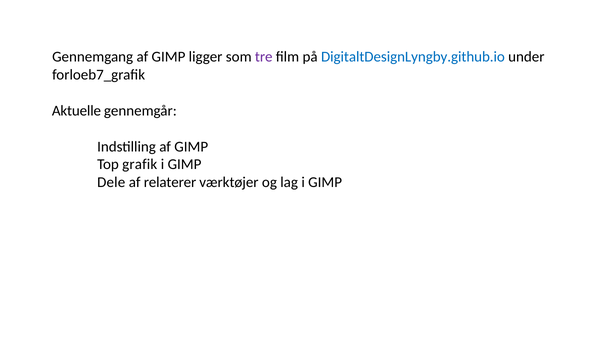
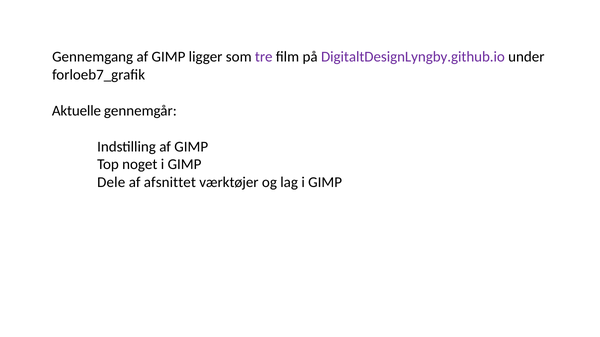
DigitaltDesignLyngby.github.io colour: blue -> purple
grafik: grafik -> noget
relaterer: relaterer -> afsnittet
